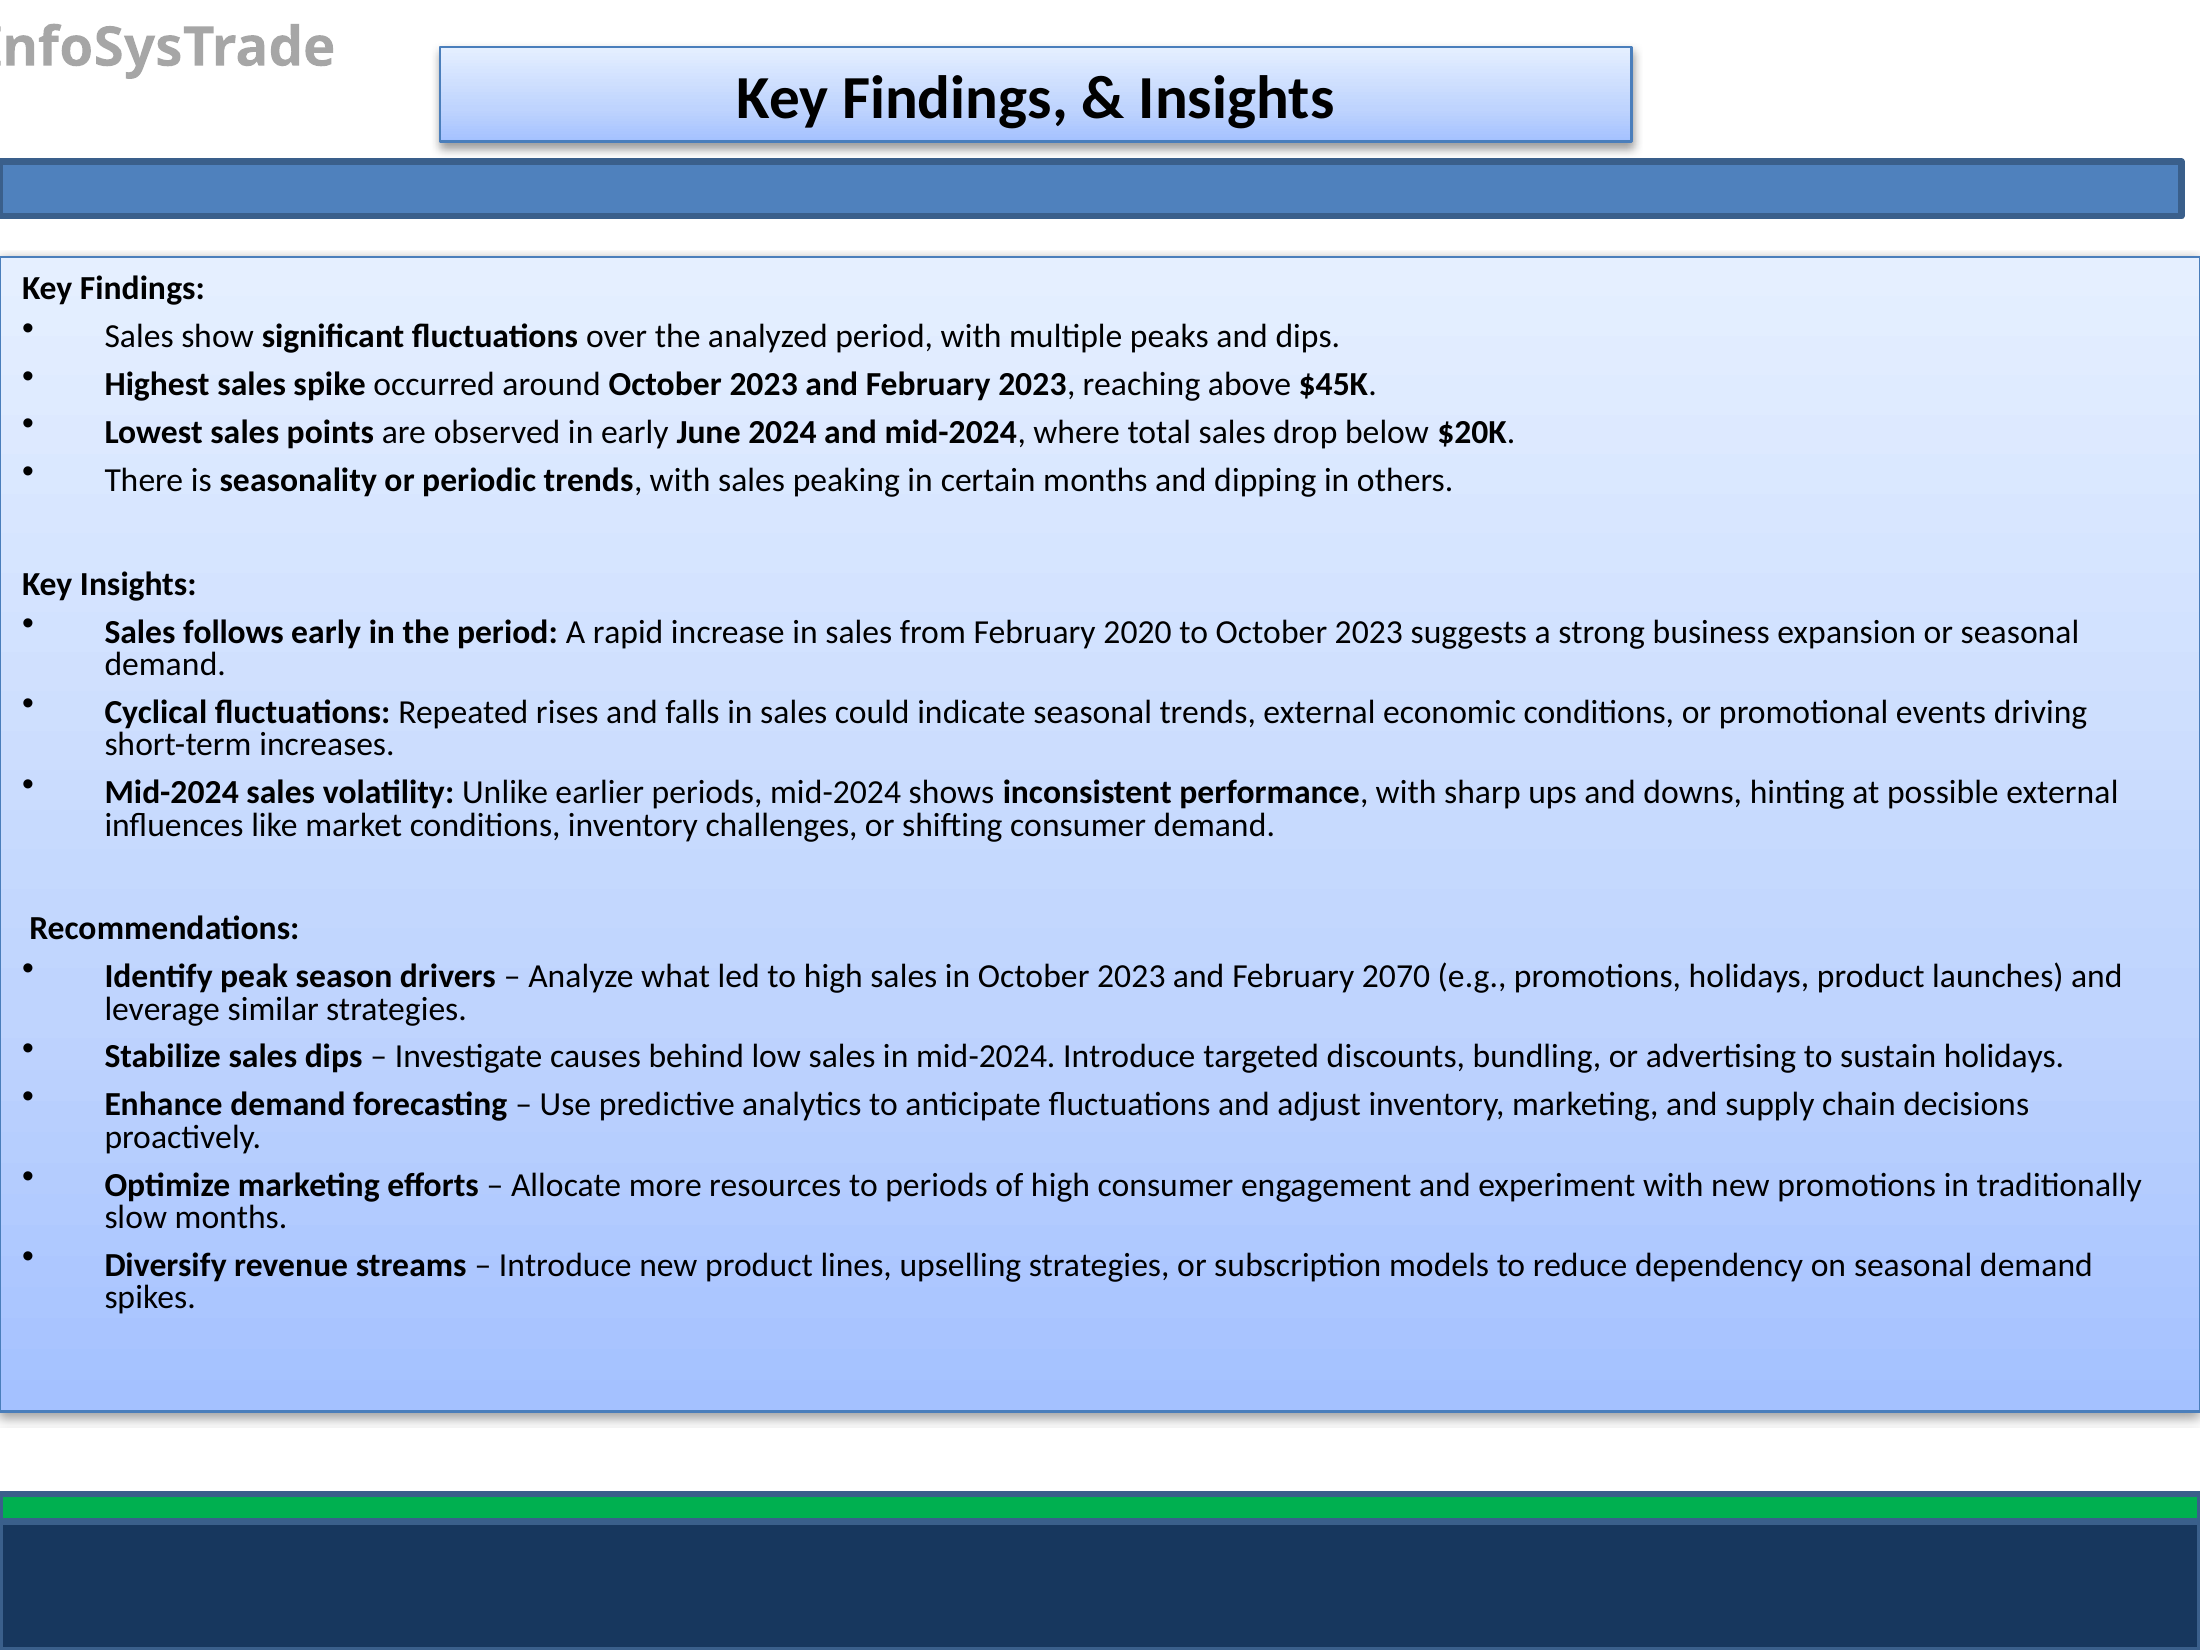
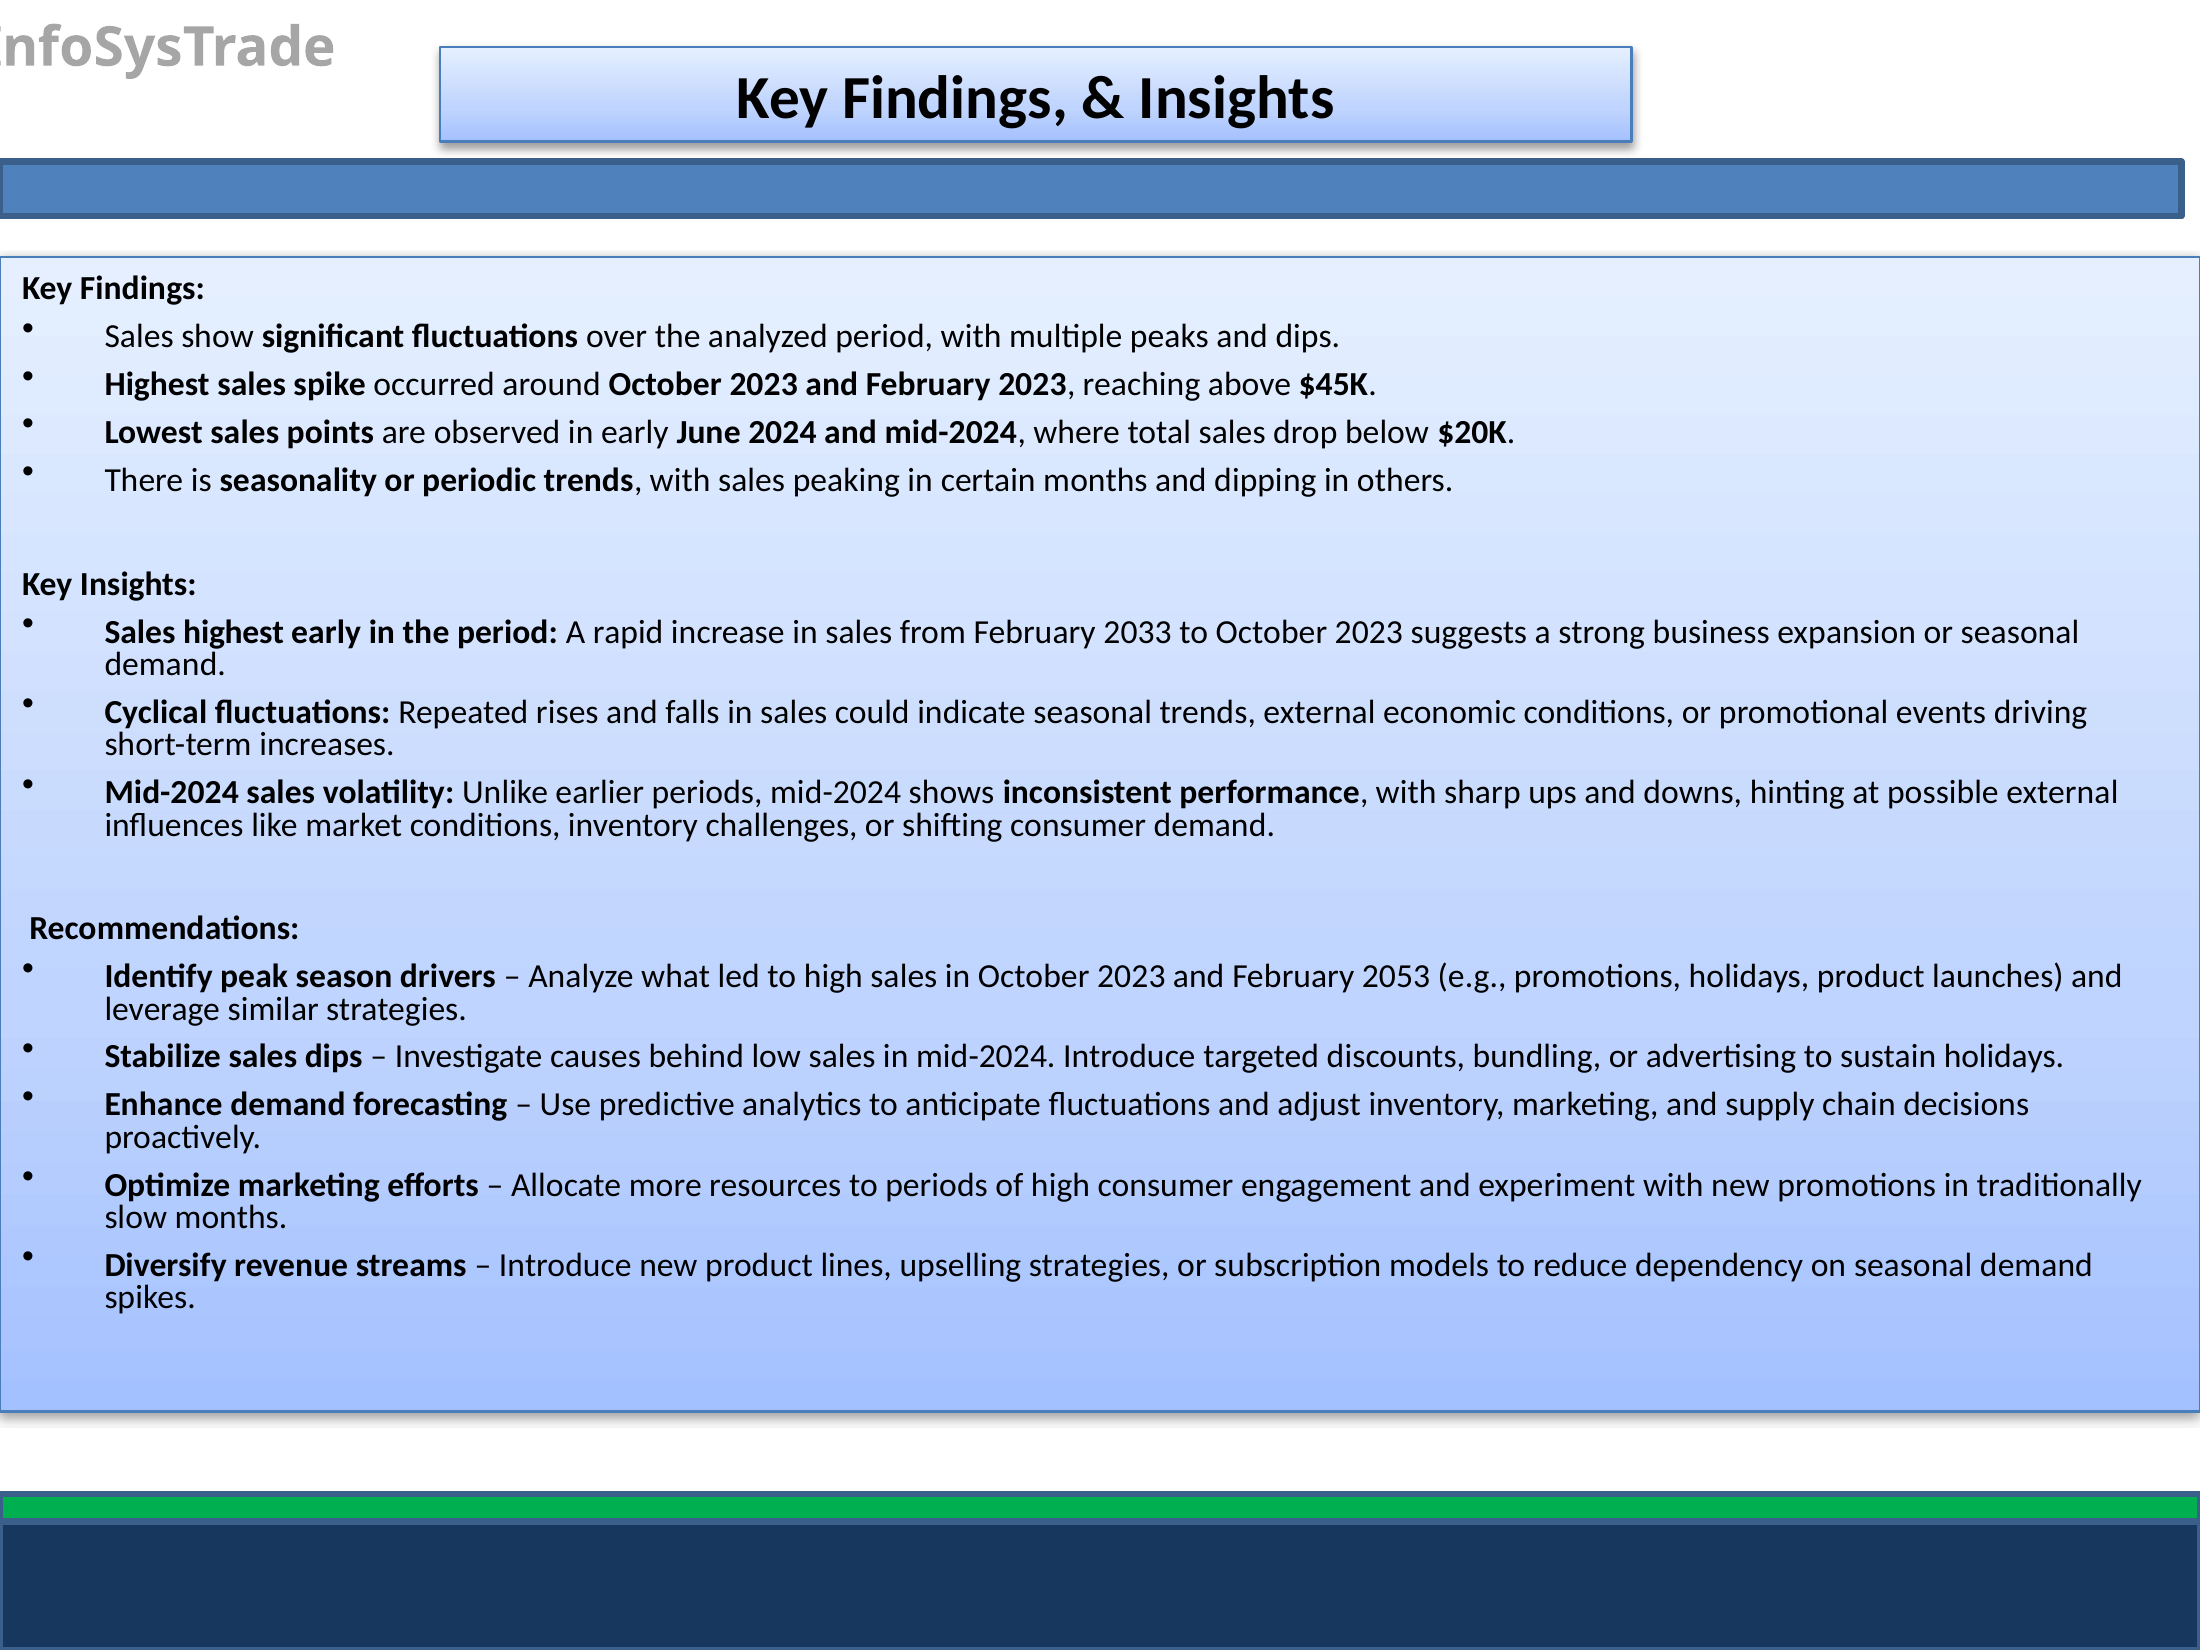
Sales follows: follows -> highest
2020: 2020 -> 2033
2070: 2070 -> 2053
